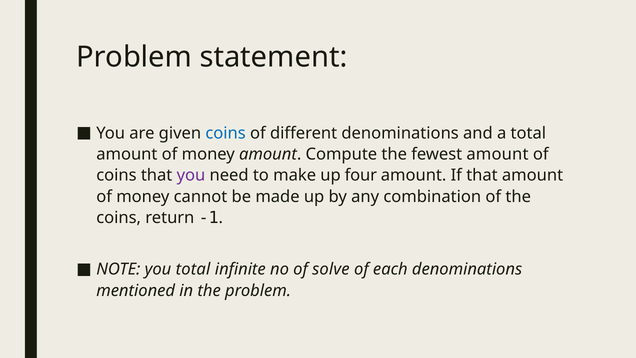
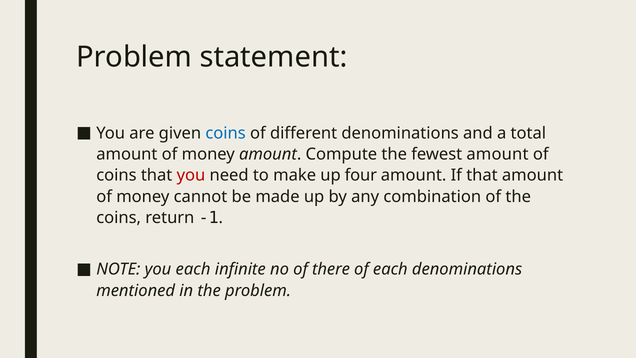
you at (191, 175) colour: purple -> red
you total: total -> each
solve: solve -> there
